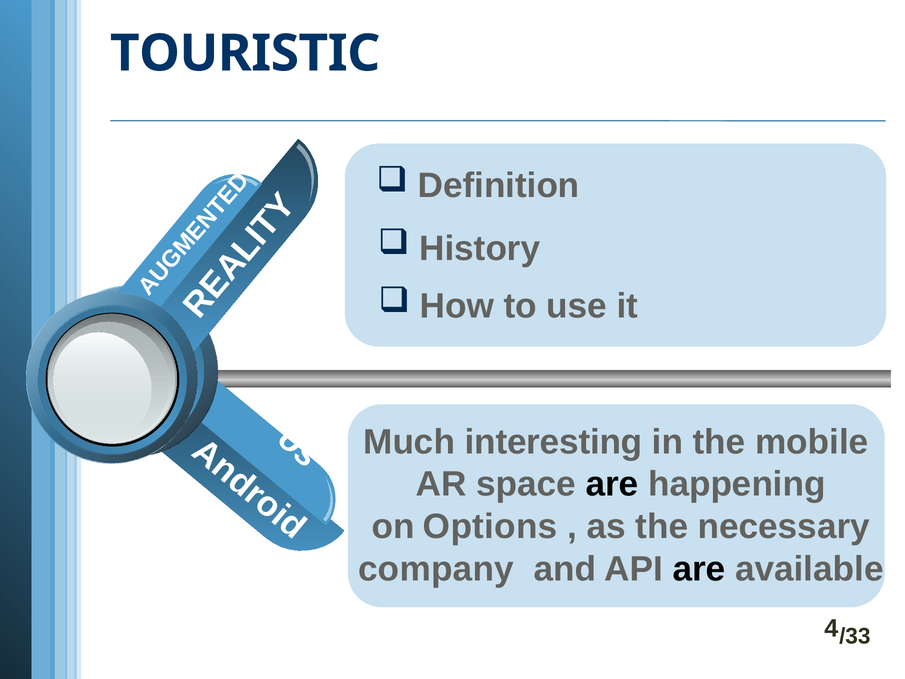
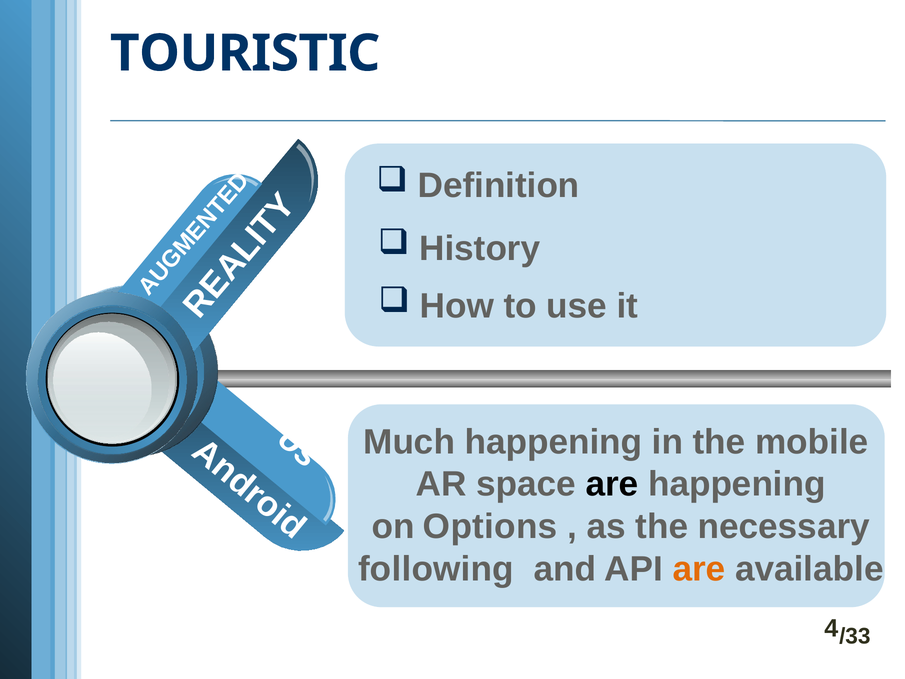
Much interesting: interesting -> happening
company: company -> following
are at (699, 569) colour: black -> orange
